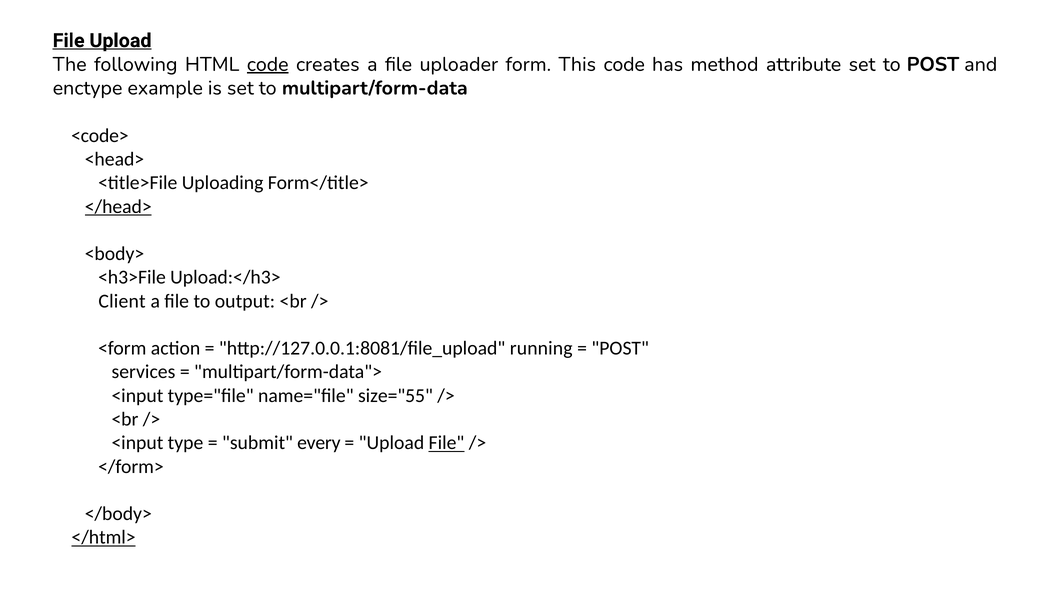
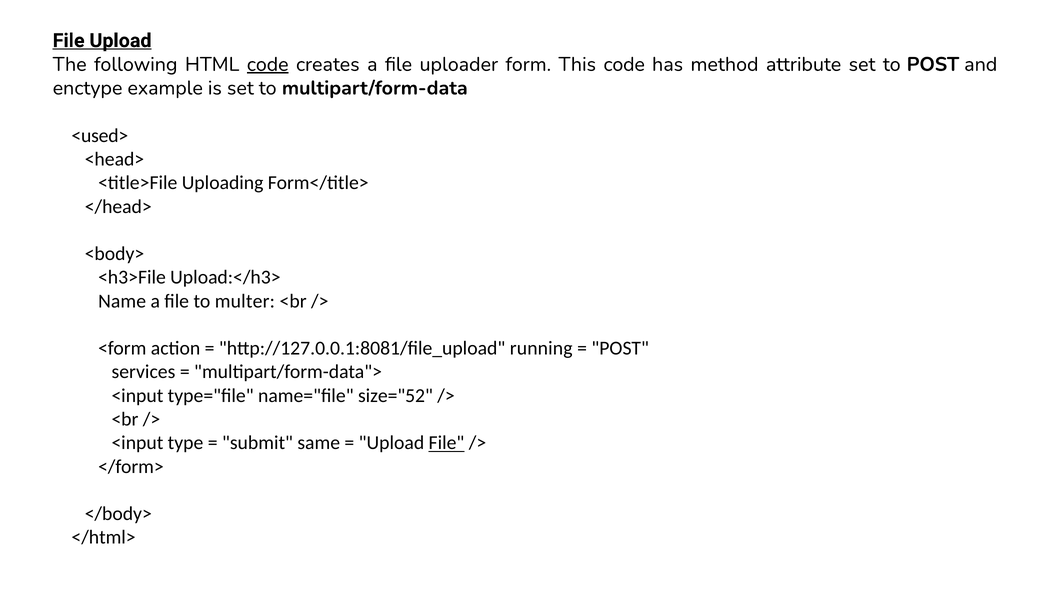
<code>: <code> -> <used>
</head> underline: present -> none
Client: Client -> Name
output: output -> multer
size="55: size="55 -> size="52
every: every -> same
</html> underline: present -> none
